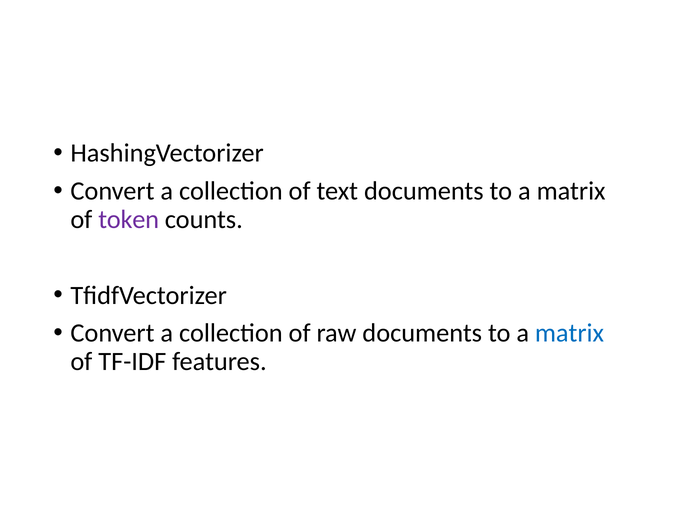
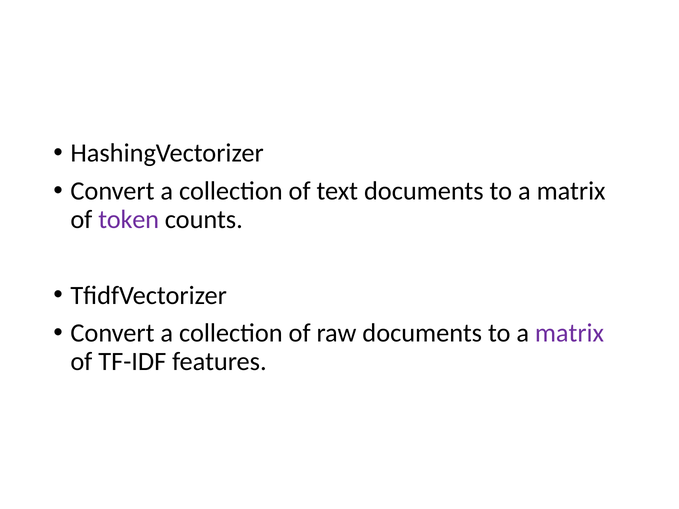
matrix at (569, 333) colour: blue -> purple
